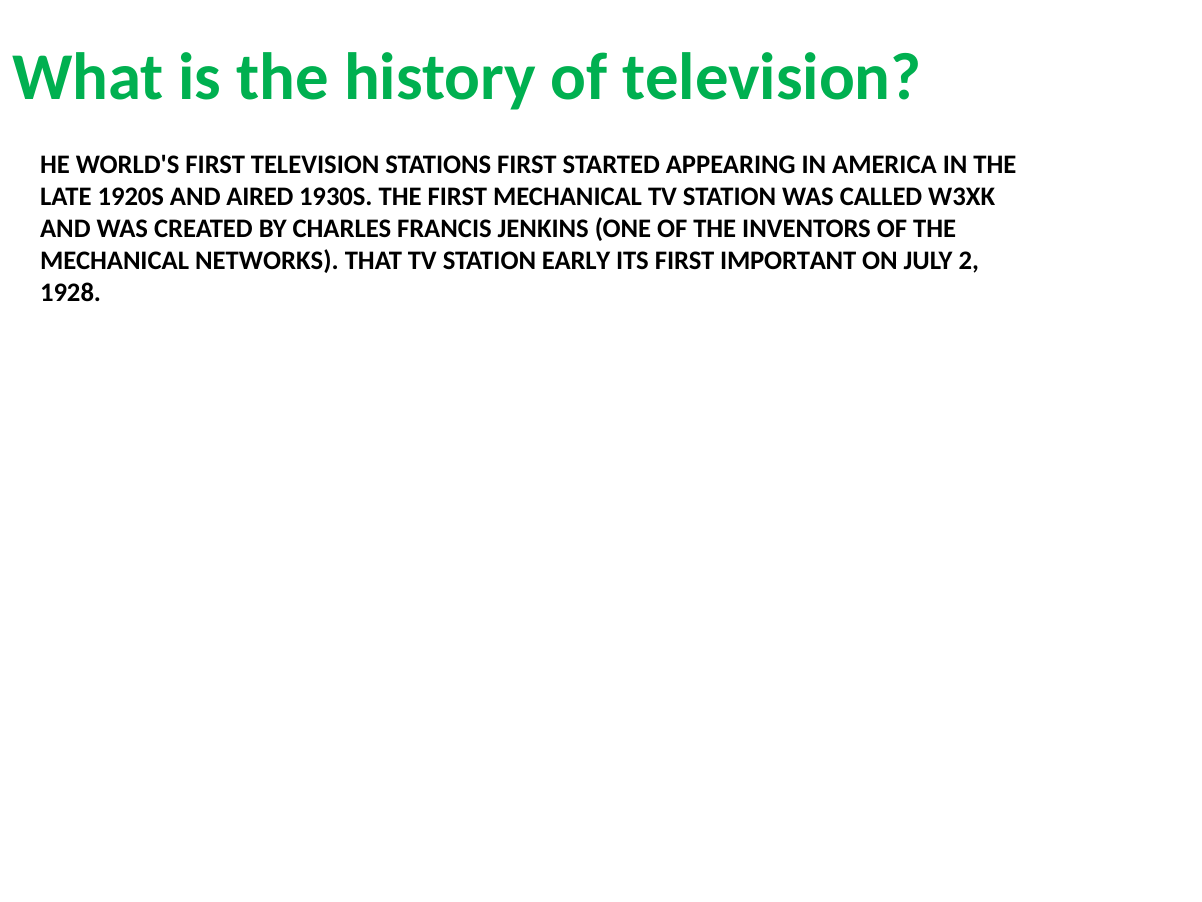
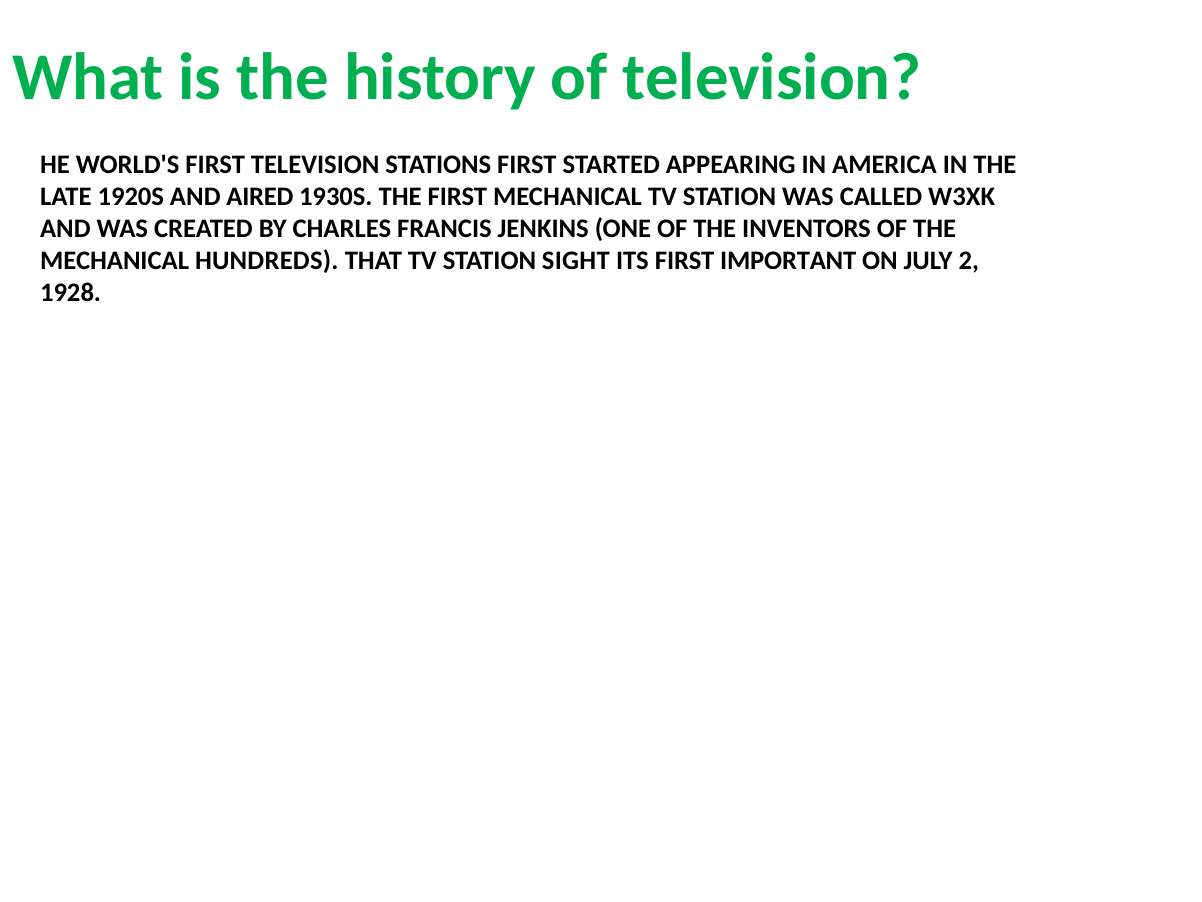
NETWORKS: NETWORKS -> HUNDREDS
EARLY: EARLY -> SIGHT
